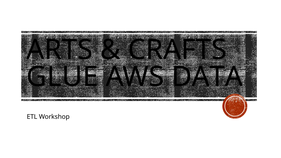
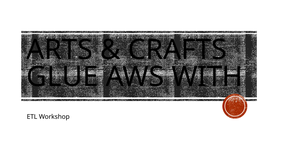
DATA: DATA -> WITH
